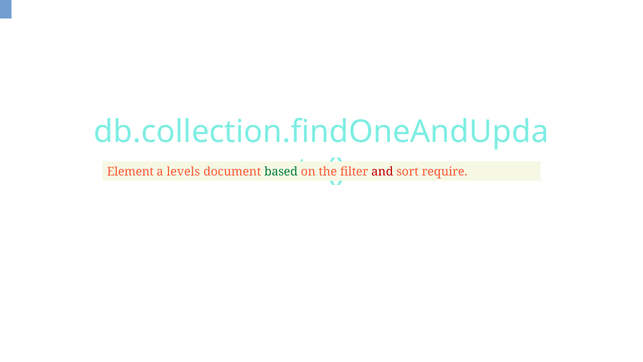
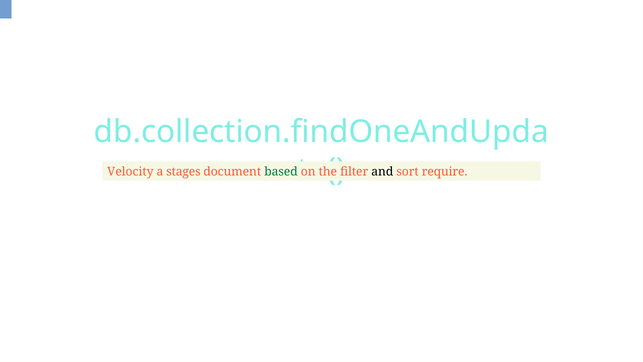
Element: Element -> Velocity
levels: levels -> stages
and colour: red -> black
